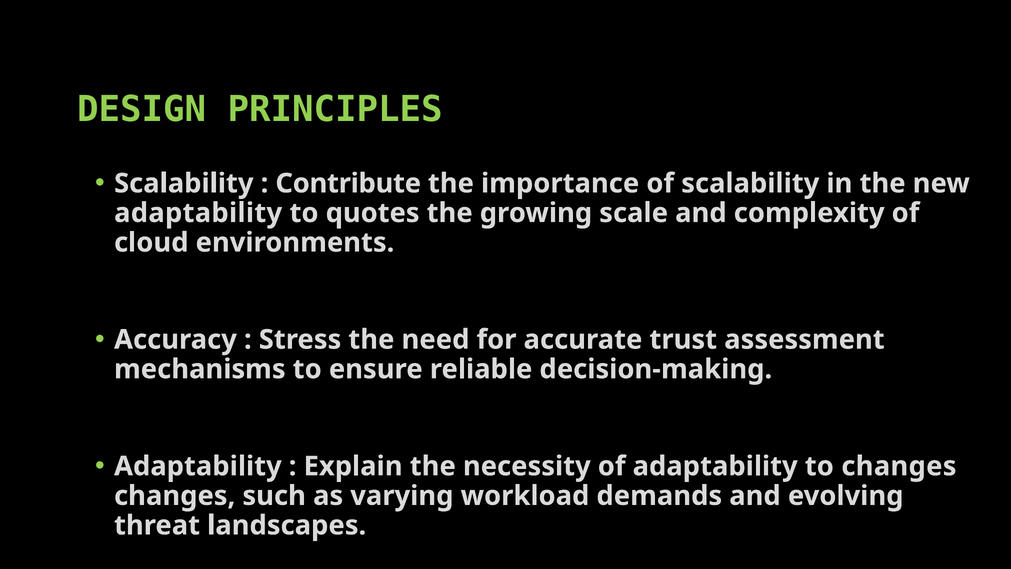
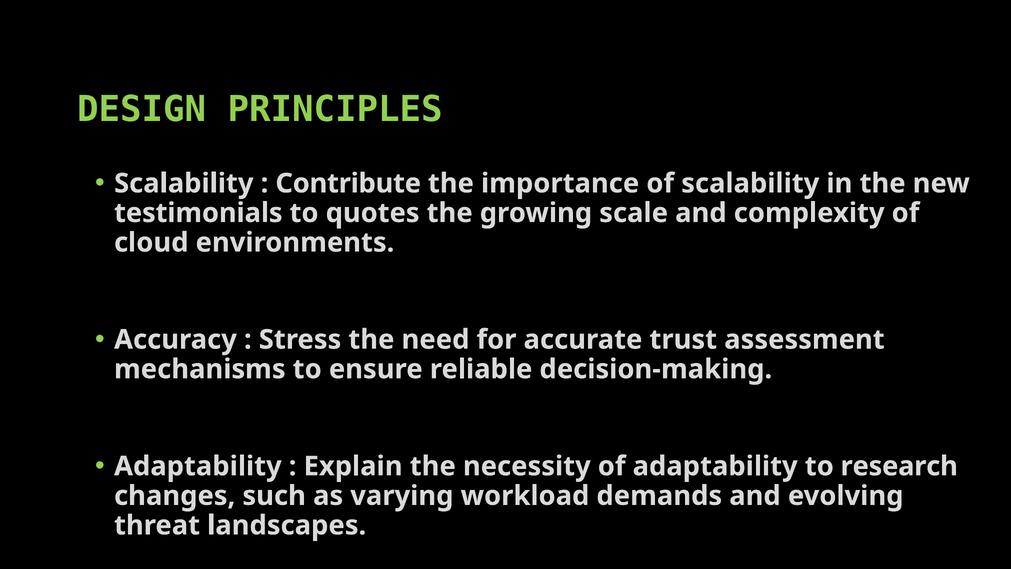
adaptability at (198, 213): adaptability -> testimonials
to changes: changes -> research
